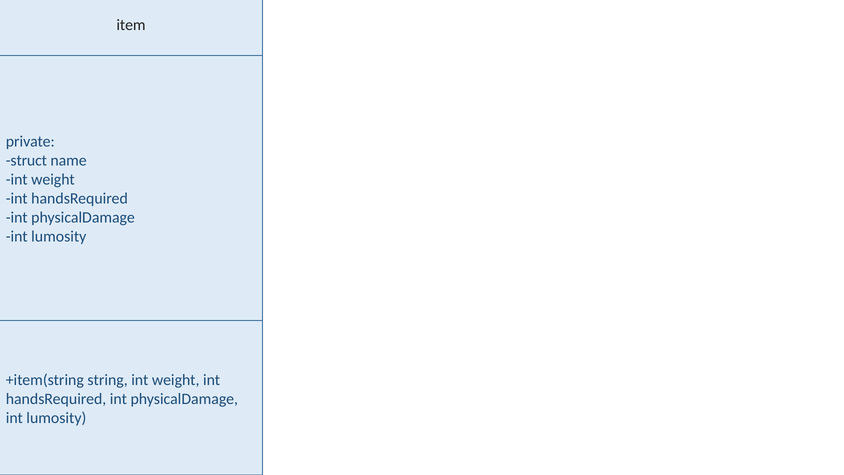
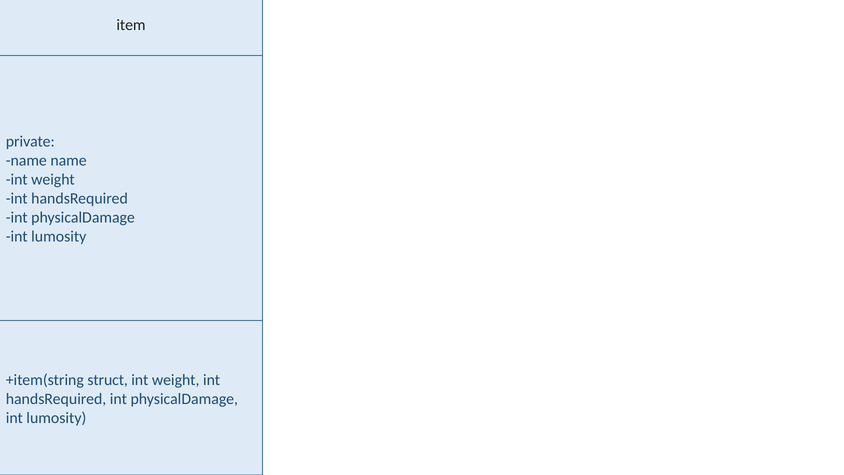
struct at (26, 161): struct -> name
string: string -> struct
